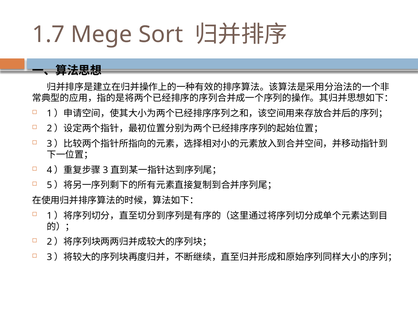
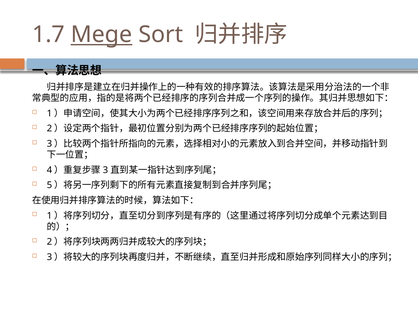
Mege underline: none -> present
